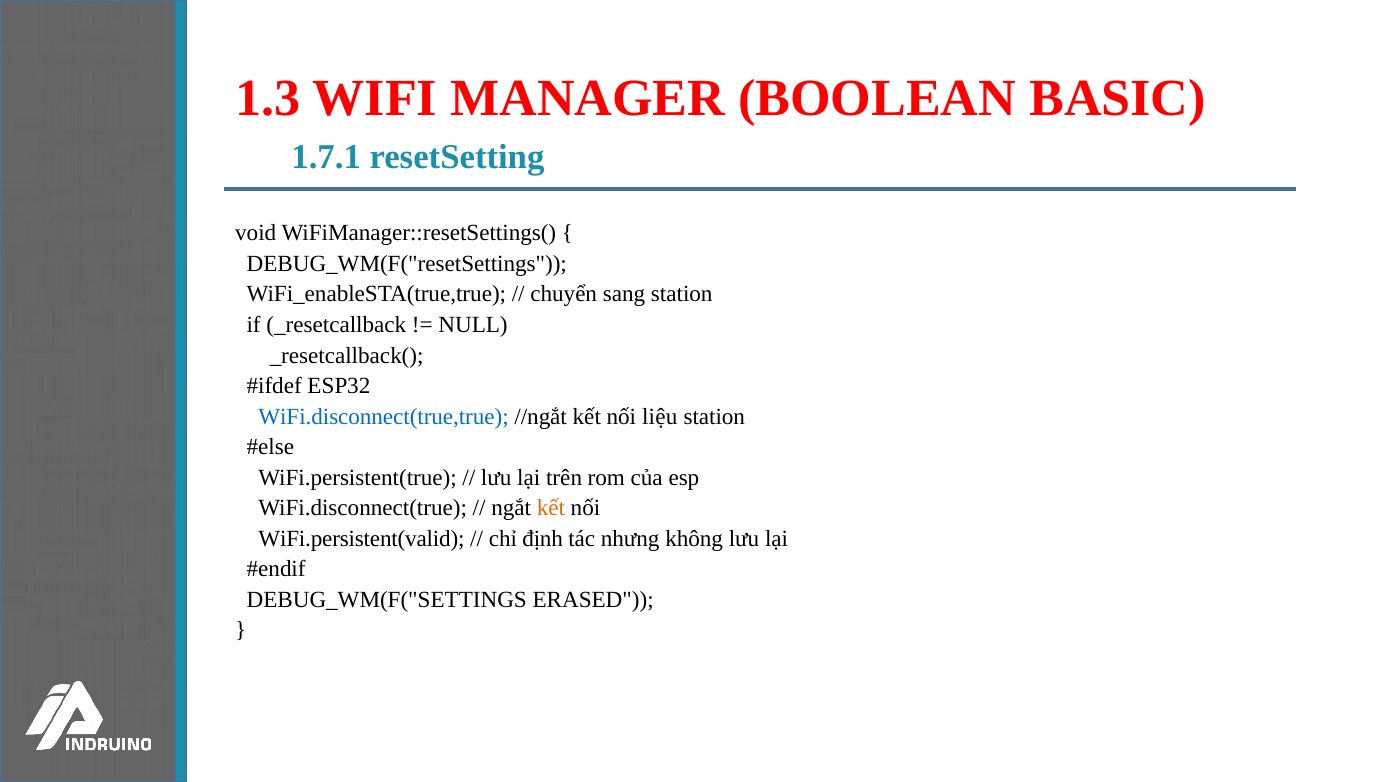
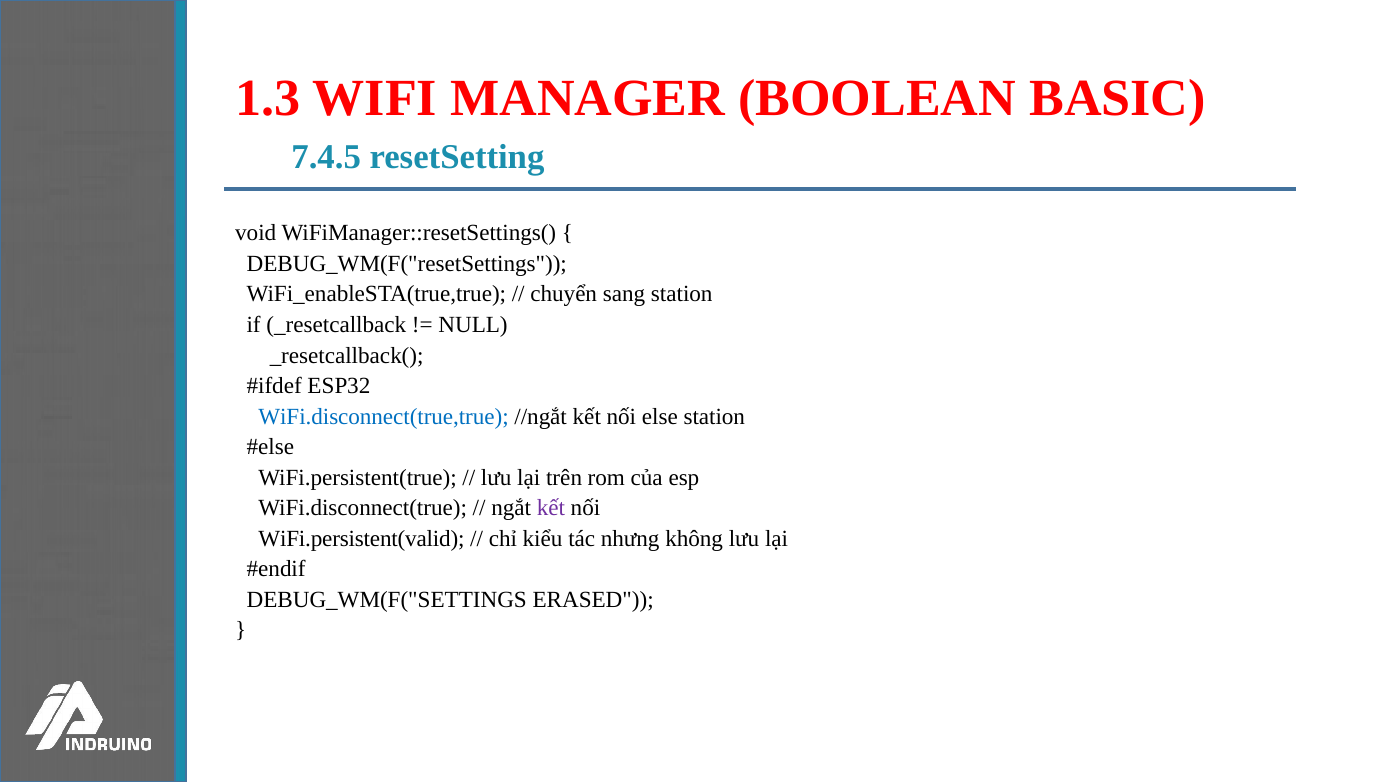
1.7.1: 1.7.1 -> 7.4.5
liệu: liệu -> else
kết at (551, 508) colour: orange -> purple
định: định -> kiểu
